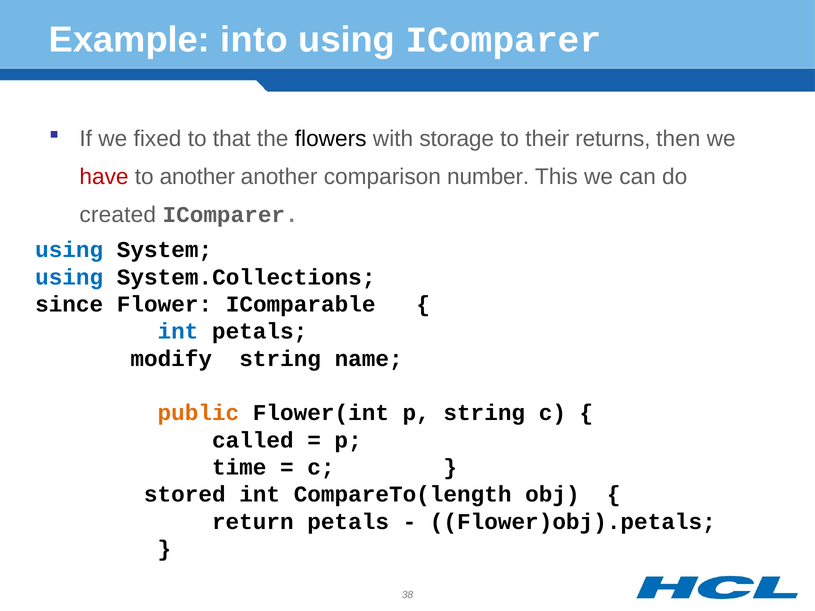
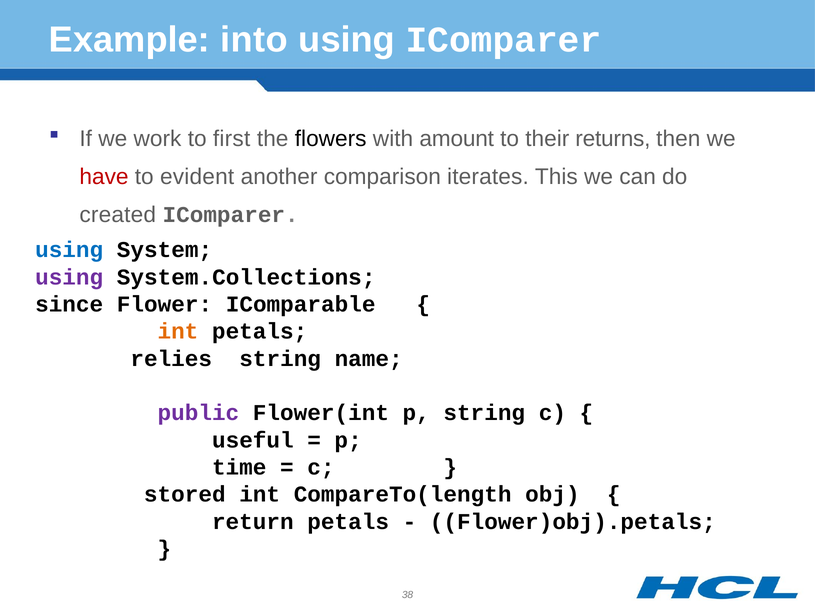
fixed: fixed -> work
that: that -> first
storage: storage -> amount
to another: another -> evident
number: number -> iterates
using at (69, 277) colour: blue -> purple
int at (178, 332) colour: blue -> orange
modify: modify -> relies
public colour: orange -> purple
called: called -> useful
